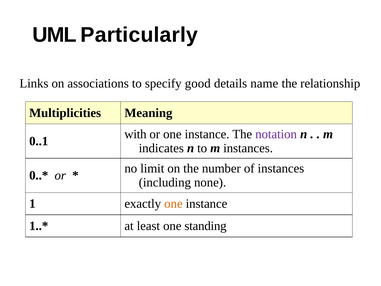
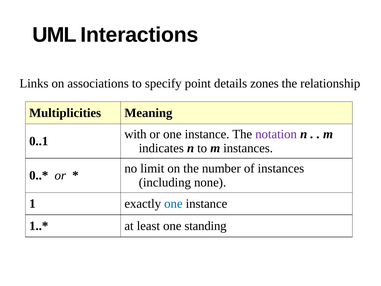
Particularly: Particularly -> Interactions
good: good -> point
name: name -> zones
one at (173, 204) colour: orange -> blue
